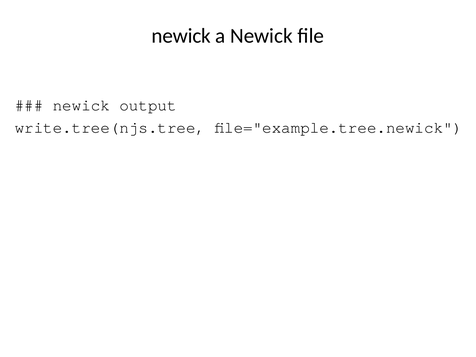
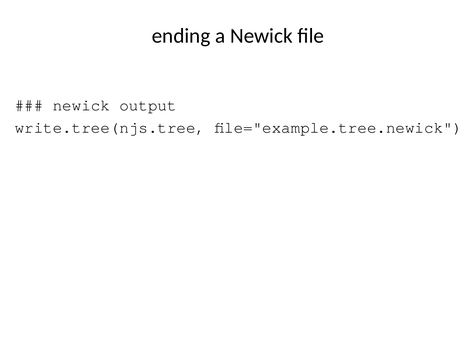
newick at (181, 36): newick -> ending
